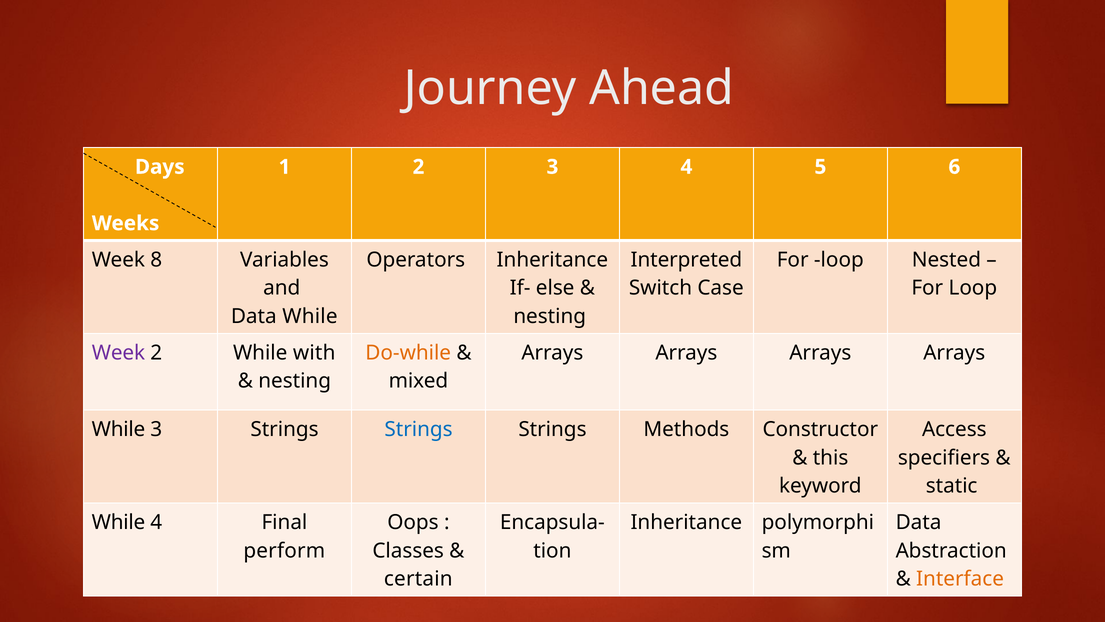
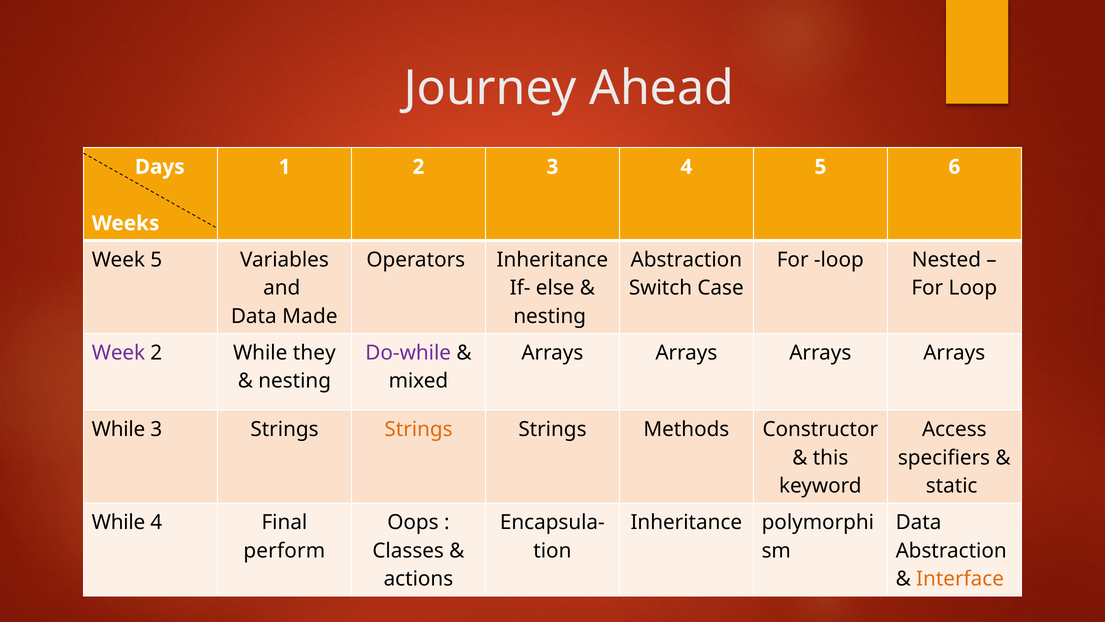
Week 8: 8 -> 5
Interpreted at (686, 260): Interpreted -> Abstraction
Data While: While -> Made
with: with -> they
Do-while colour: orange -> purple
Strings at (419, 429) colour: blue -> orange
certain: certain -> actions
